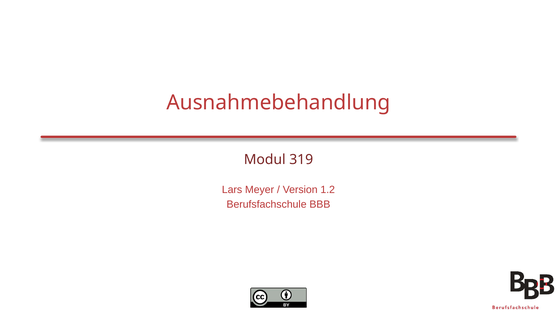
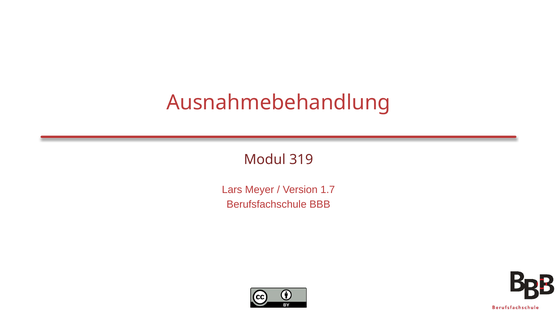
1.2: 1.2 -> 1.7
